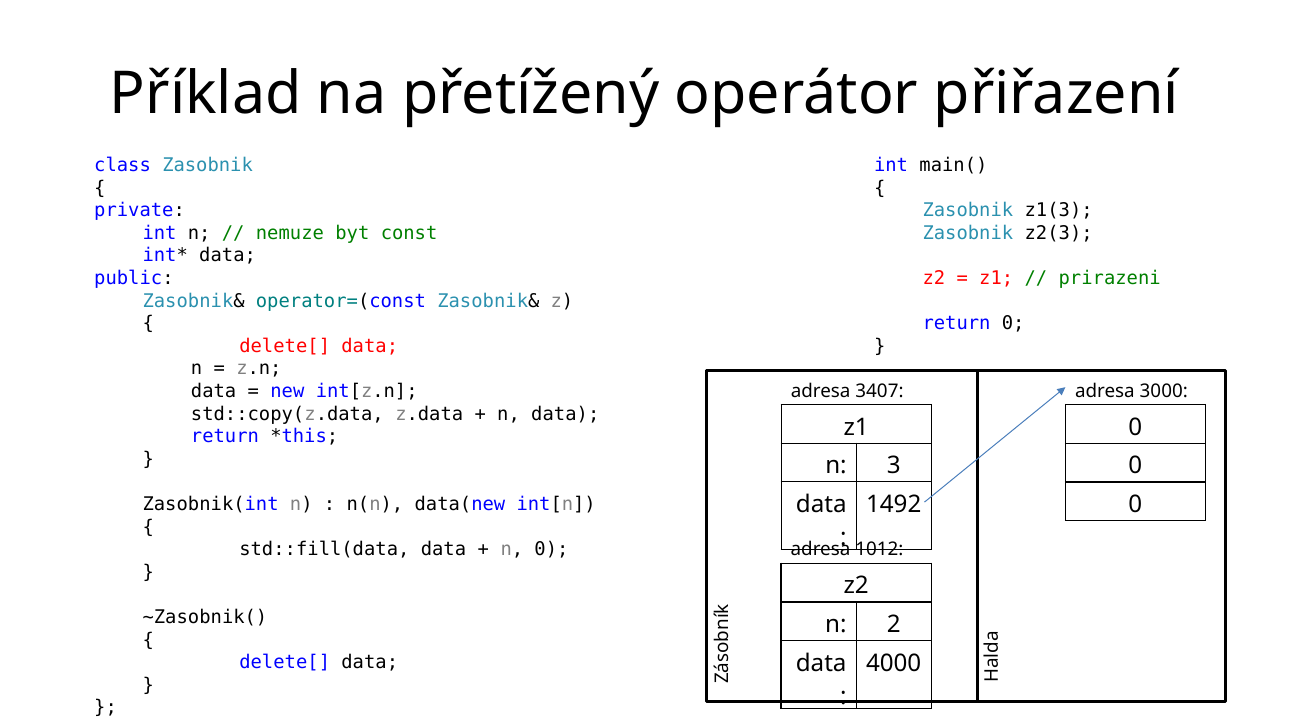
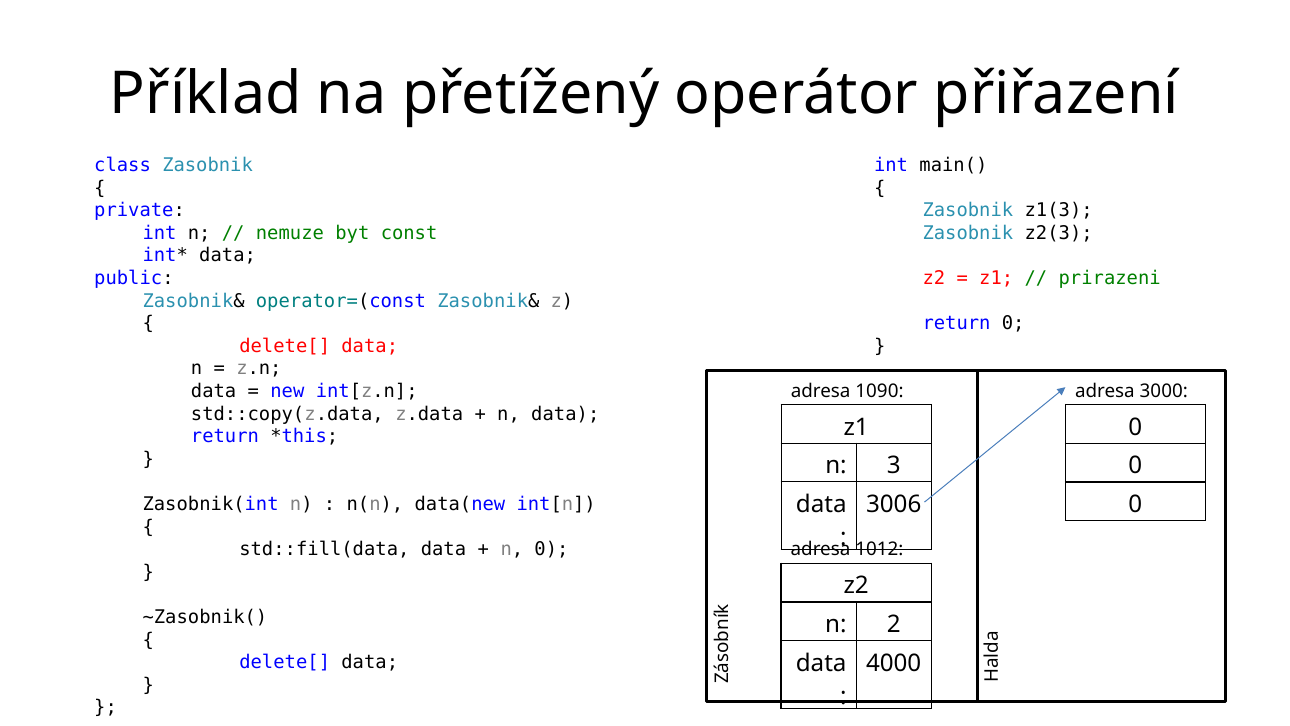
3407: 3407 -> 1090
1492: 1492 -> 3006
